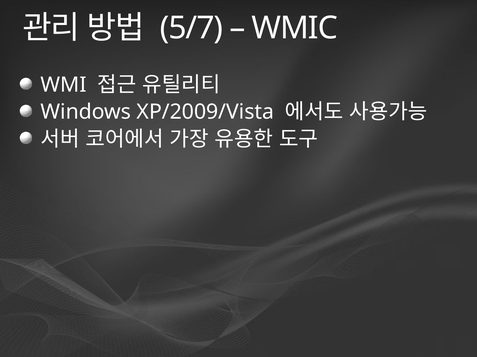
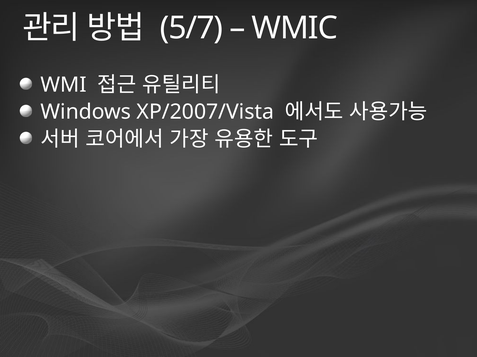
XP/2009/Vista: XP/2009/Vista -> XP/2007/Vista
